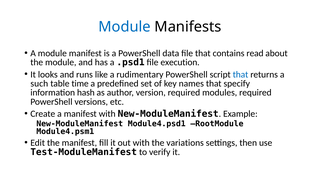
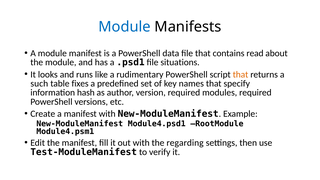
execution: execution -> situations
that at (241, 74) colour: blue -> orange
time: time -> fixes
variations: variations -> regarding
